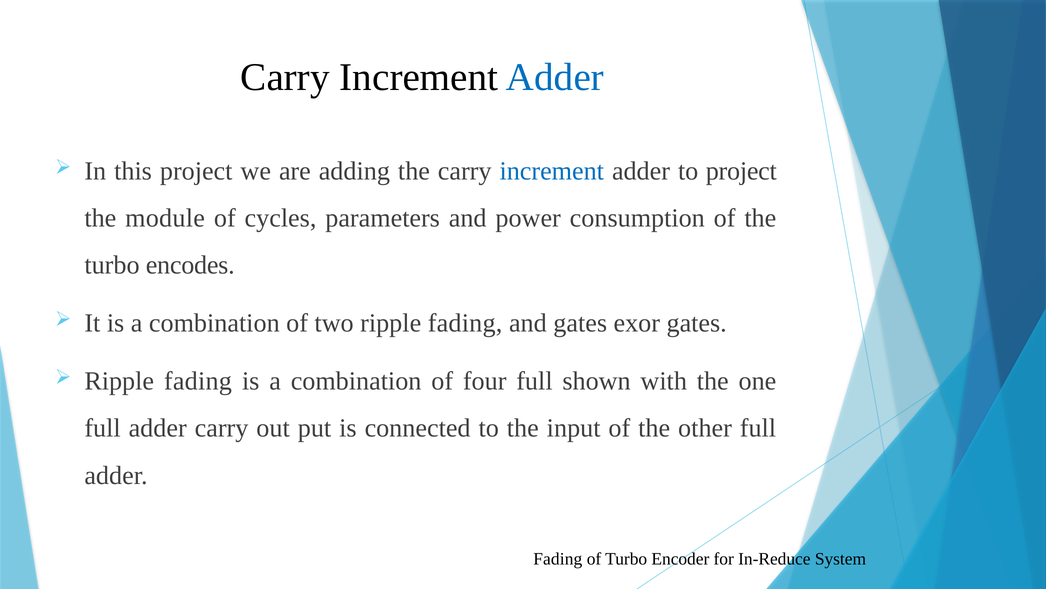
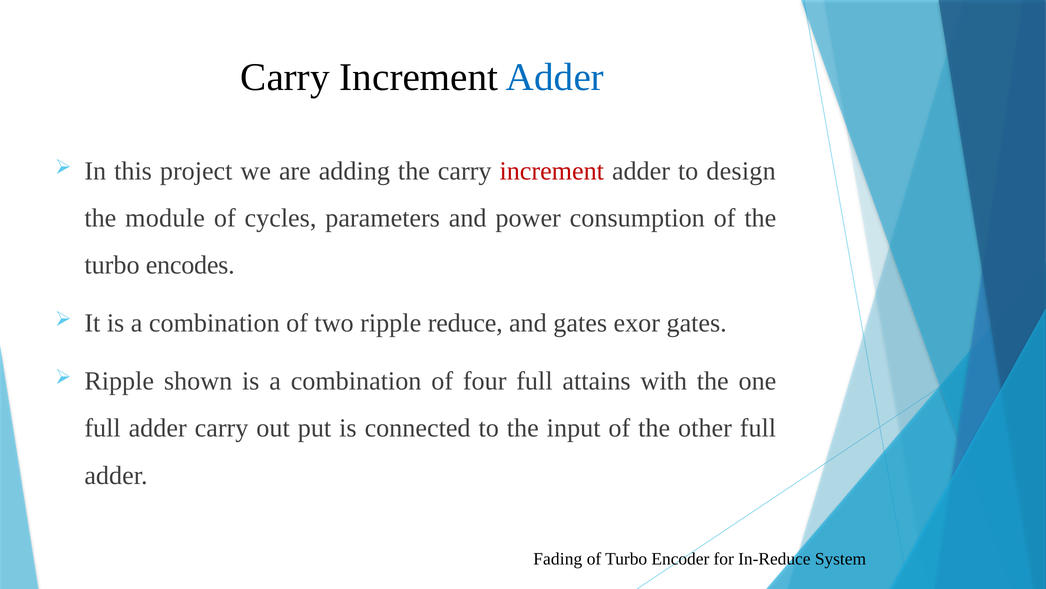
increment at (552, 171) colour: blue -> red
to project: project -> design
two ripple fading: fading -> reduce
fading at (198, 381): fading -> shown
shown: shown -> attains
